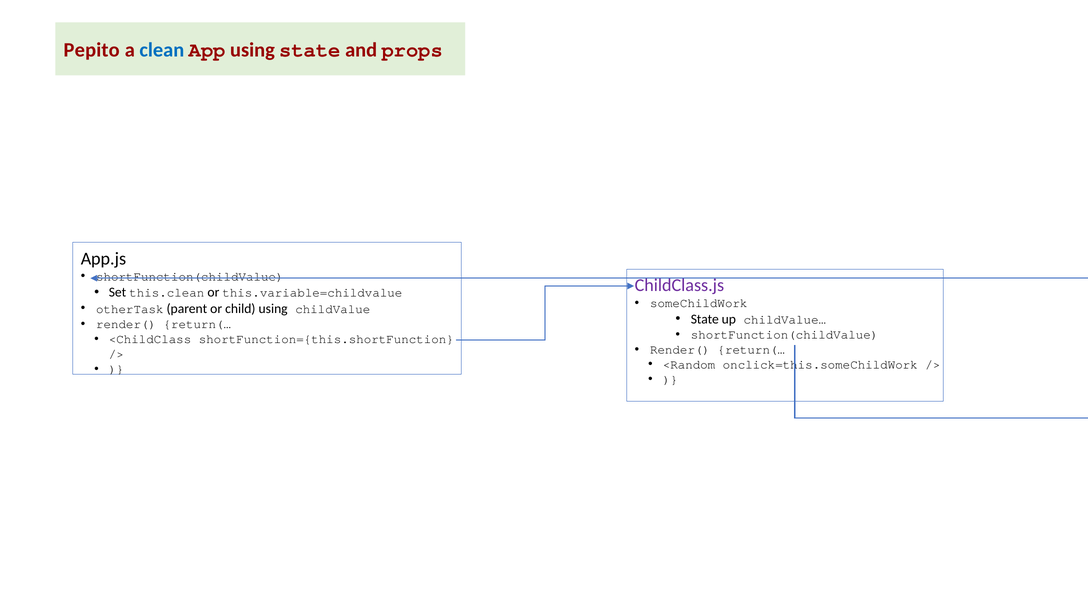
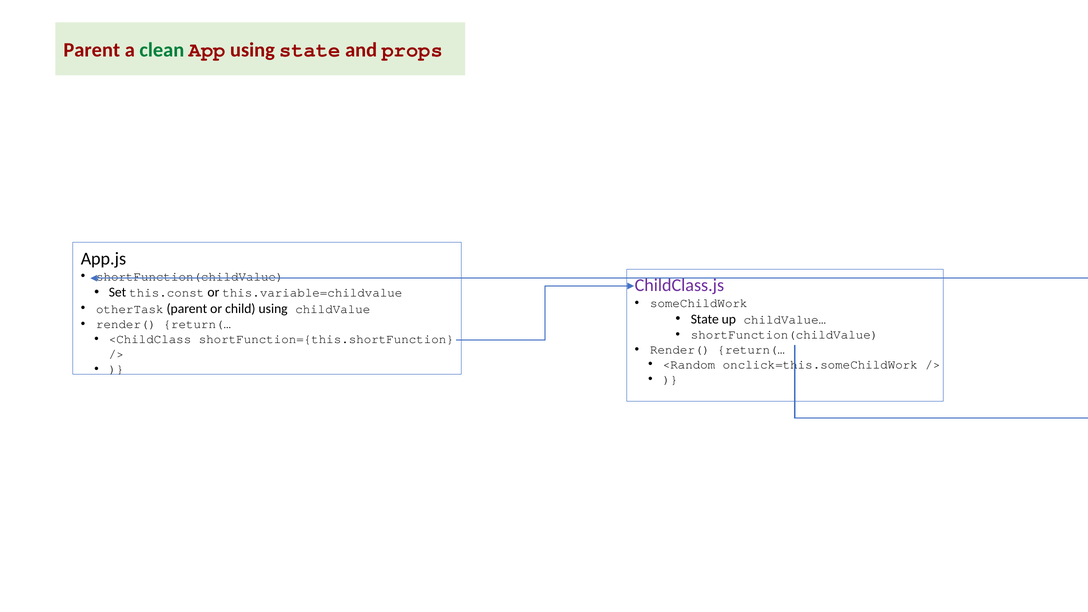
Pepito at (92, 50): Pepito -> Parent
clean colour: blue -> green
this.clean: this.clean -> this.const
